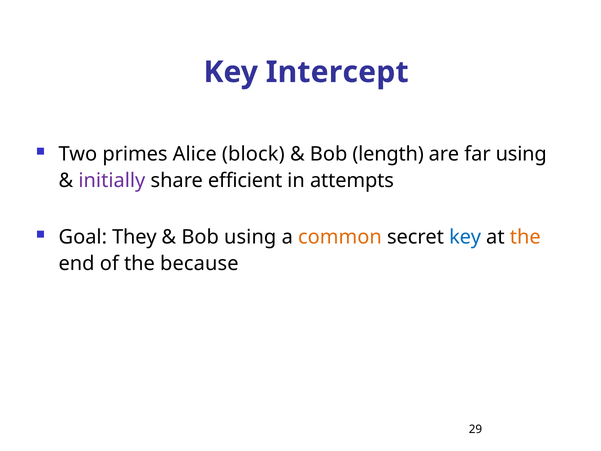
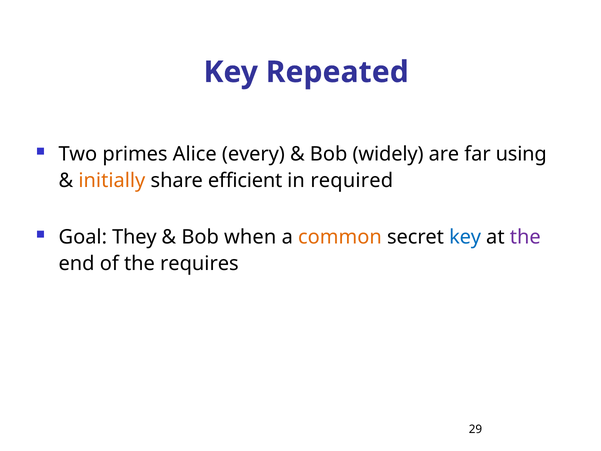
Intercept: Intercept -> Repeated
block: block -> every
length: length -> widely
initially colour: purple -> orange
attempts: attempts -> required
Bob using: using -> when
the at (525, 237) colour: orange -> purple
because: because -> requires
